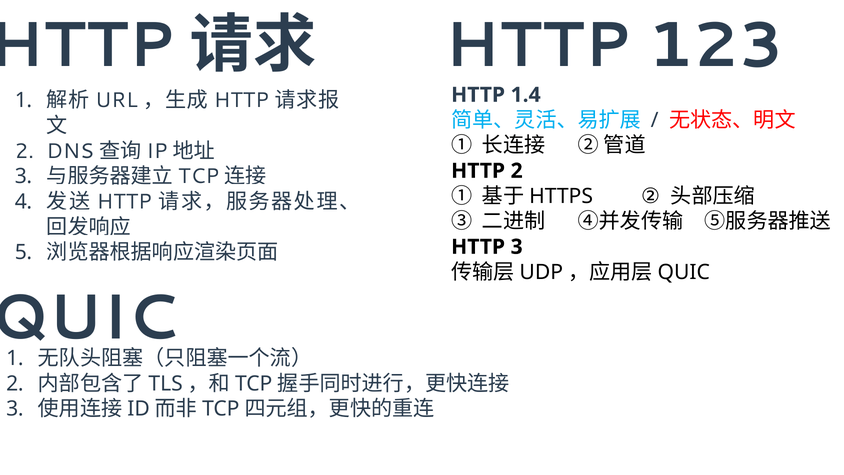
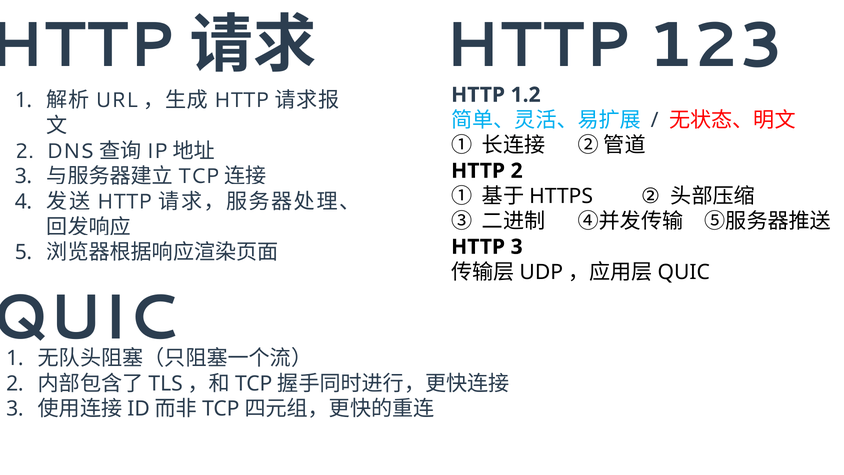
1.4: 1.4 -> 1.2
